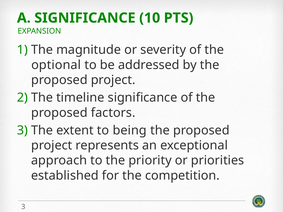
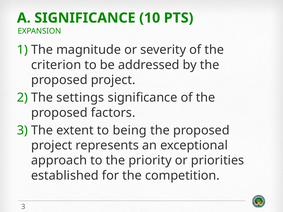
optional: optional -> criterion
timeline: timeline -> settings
